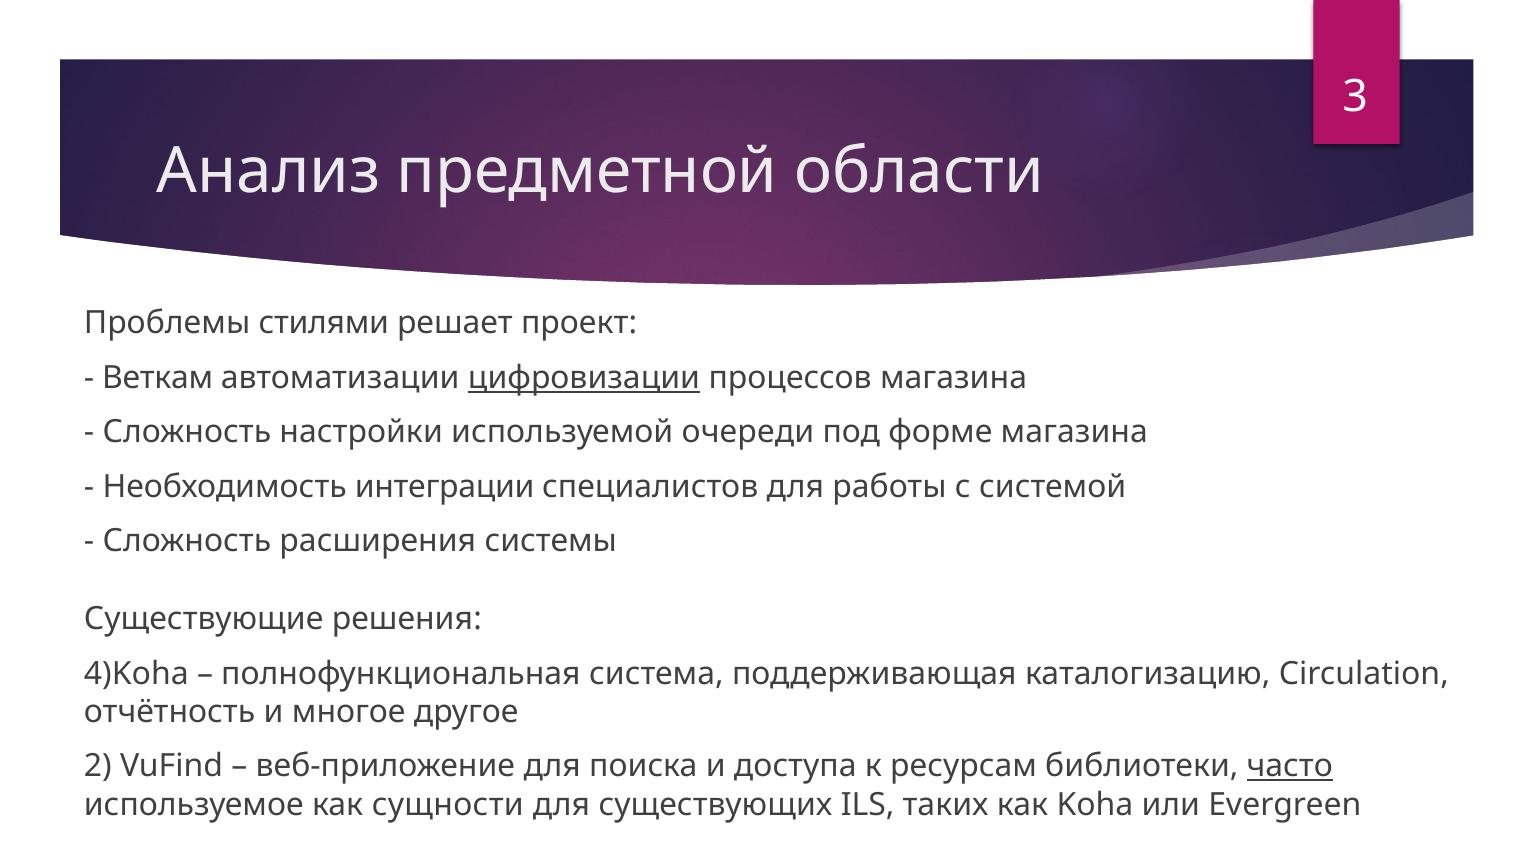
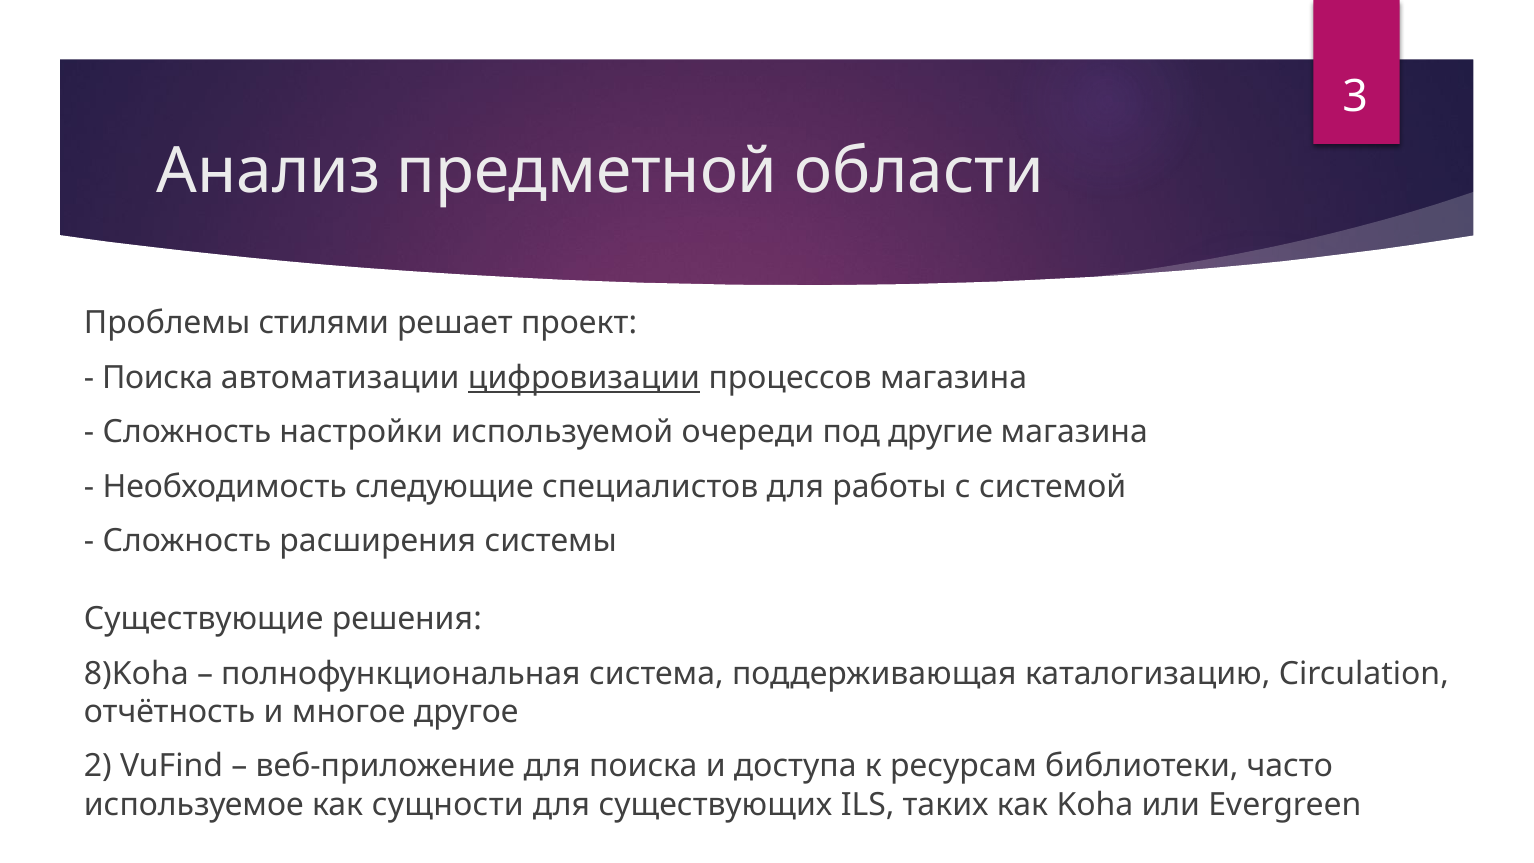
Веткам at (158, 378): Веткам -> Поиска
форме: форме -> другие
интеграции: интеграции -> следующие
4)Koha: 4)Koha -> 8)Koha
часто underline: present -> none
